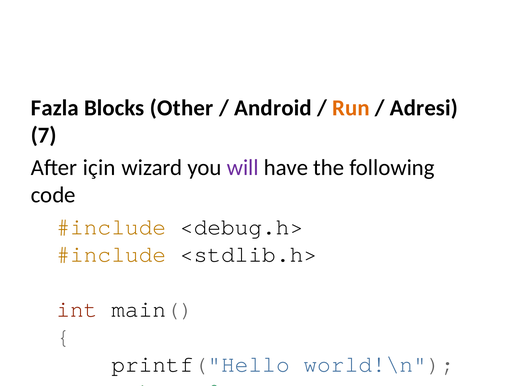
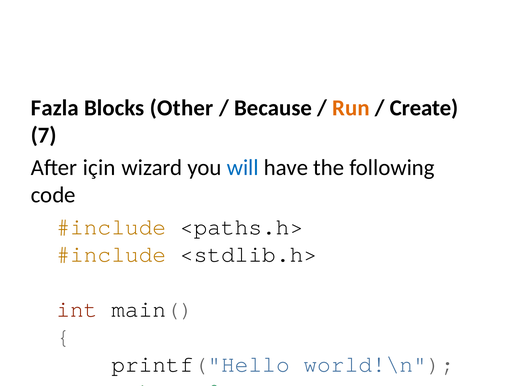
Android: Android -> Because
Adresi: Adresi -> Create
will colour: purple -> blue
<debug.h>: <debug.h> -> <paths.h>
